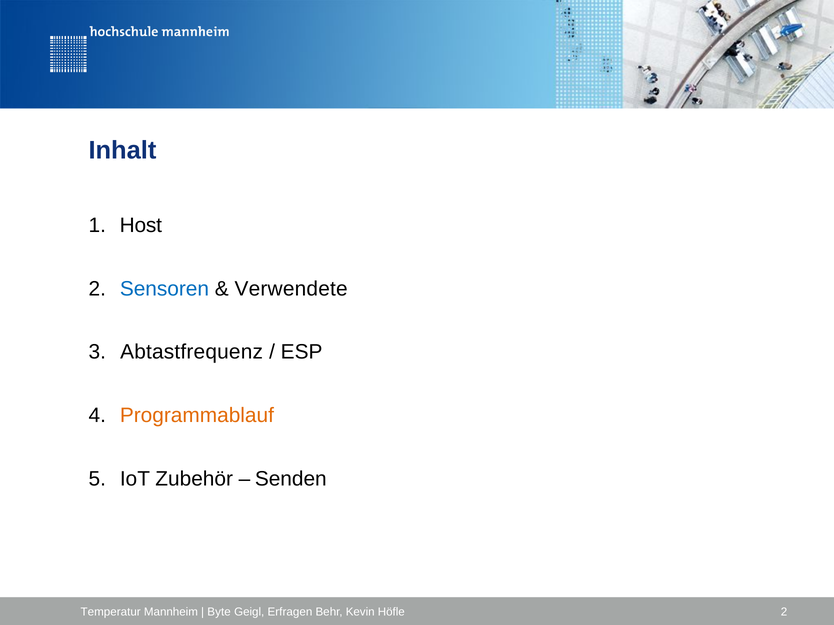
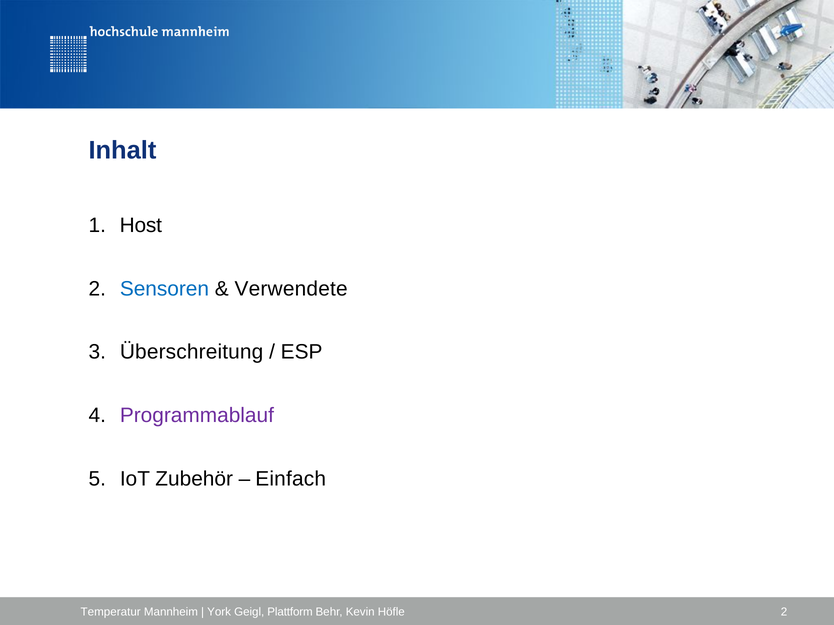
Abtastfrequenz: Abtastfrequenz -> Überschreitung
Programmablauf colour: orange -> purple
Senden: Senden -> Einfach
Byte: Byte -> York
Erfragen: Erfragen -> Plattform
